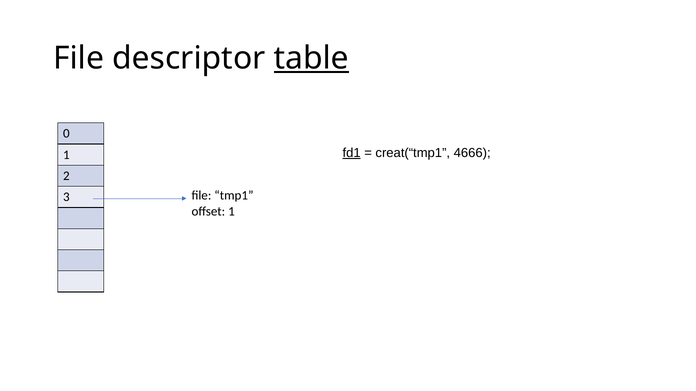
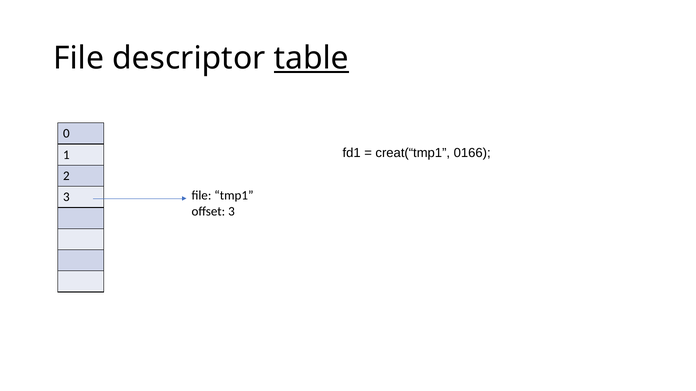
fd1 underline: present -> none
4666: 4666 -> 0166
offset 1: 1 -> 3
